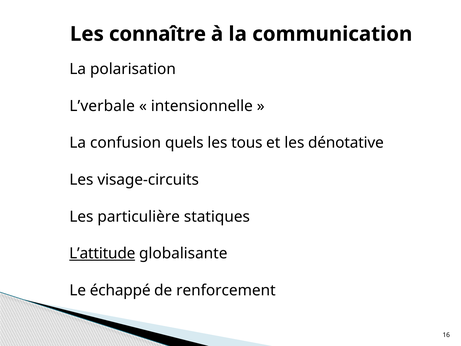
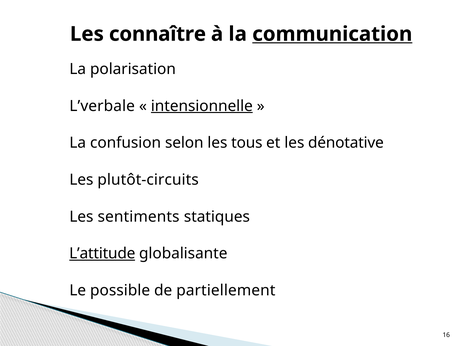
communication underline: none -> present
intensionnelle underline: none -> present
quels: quels -> selon
visage-circuits: visage-circuits -> plutôt-circuits
particulière: particulière -> sentiments
échappé: échappé -> possible
renforcement: renforcement -> partiellement
